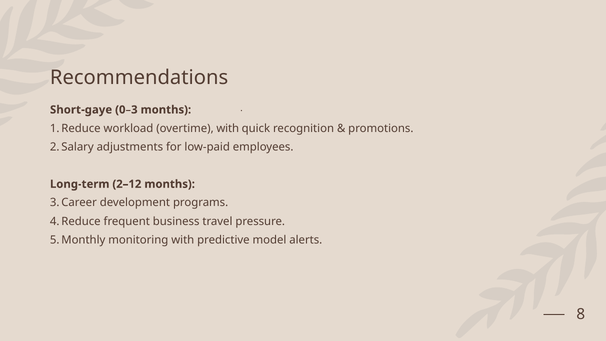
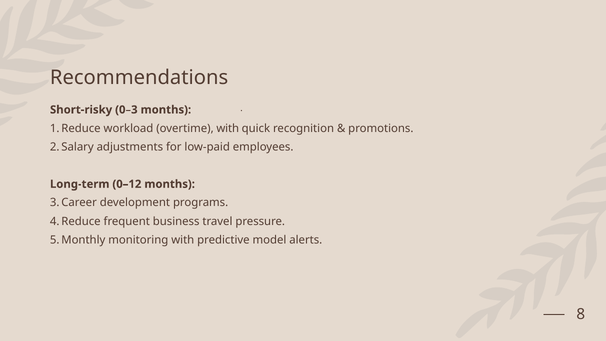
Short-gaye: Short-gaye -> Short-risky
2–12: 2–12 -> 0–12
